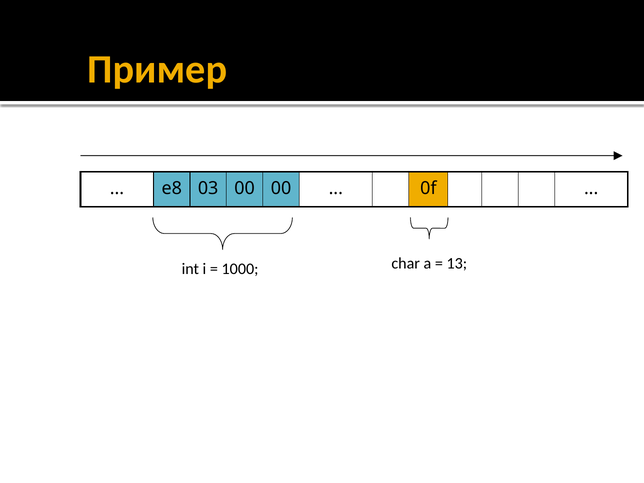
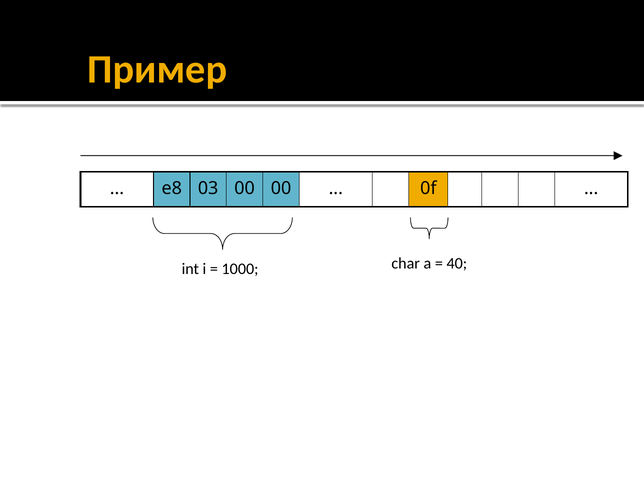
13: 13 -> 40
